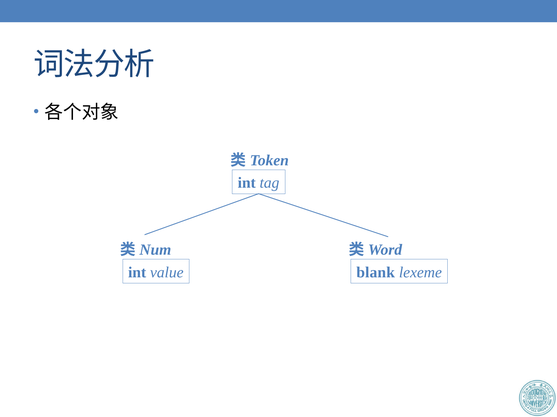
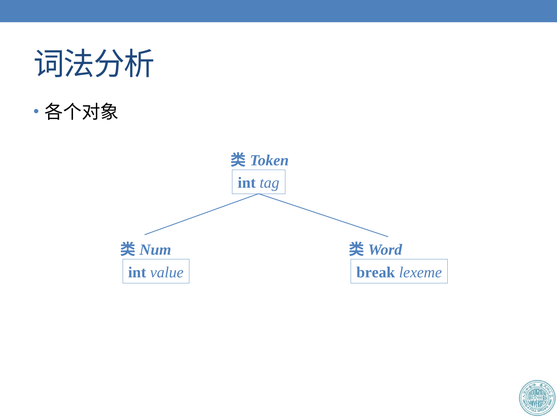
blank: blank -> break
